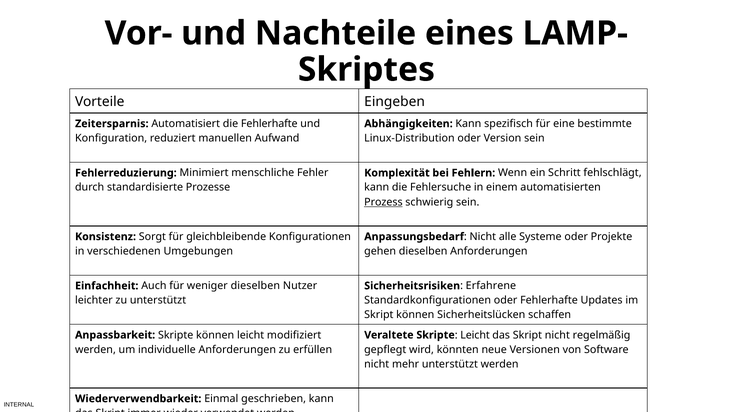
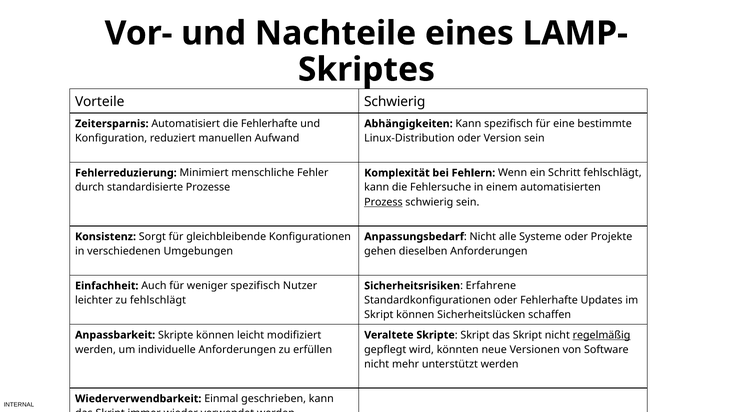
Vorteile Eingeben: Eingeben -> Schwierig
weniger dieselben: dieselben -> spezifisch
zu unterstützt: unterstützt -> fehlschlägt
Skripte Leicht: Leicht -> Skript
regelmäßig underline: none -> present
